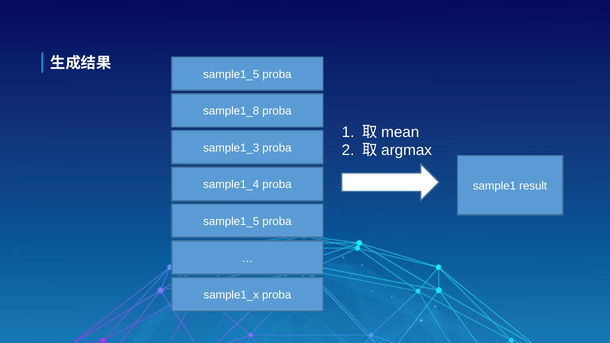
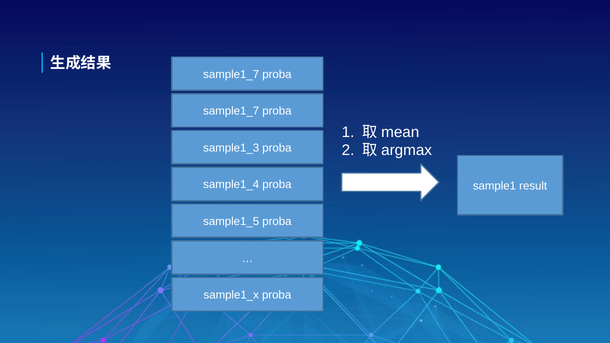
sample1_5 at (231, 74): sample1_5 -> sample1_7
sample1_8 at (231, 111): sample1_8 -> sample1_7
